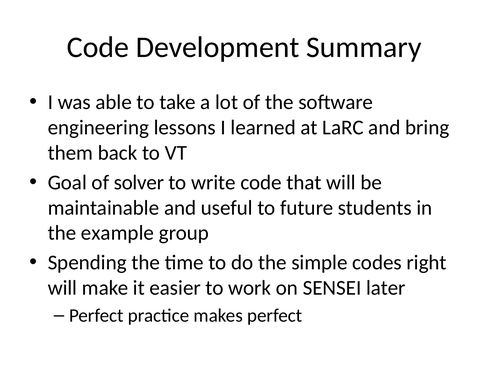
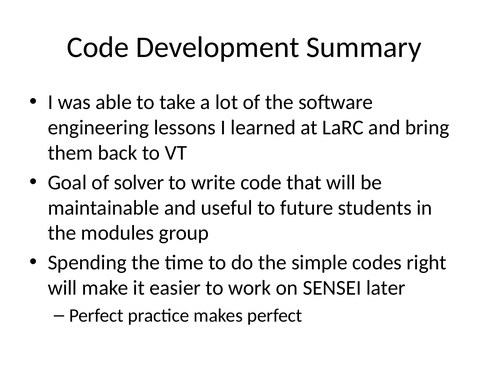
example: example -> modules
